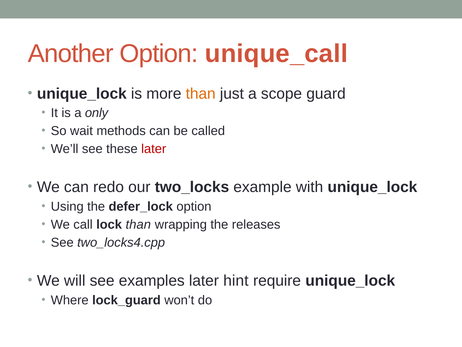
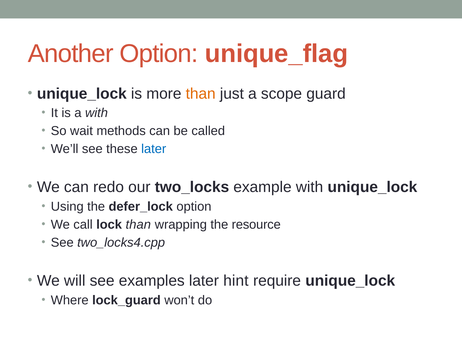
unique_call: unique_call -> unique_flag
a only: only -> with
later at (154, 149) colour: red -> blue
releases: releases -> resource
